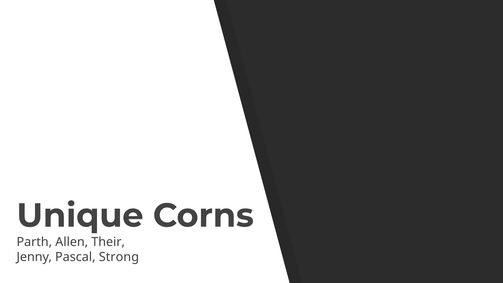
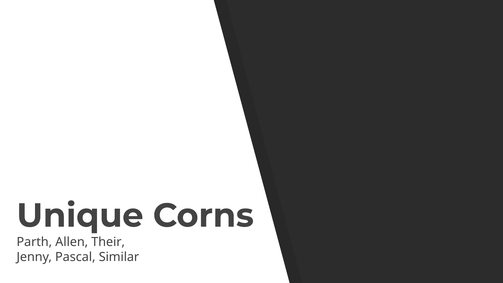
Strong: Strong -> Similar
